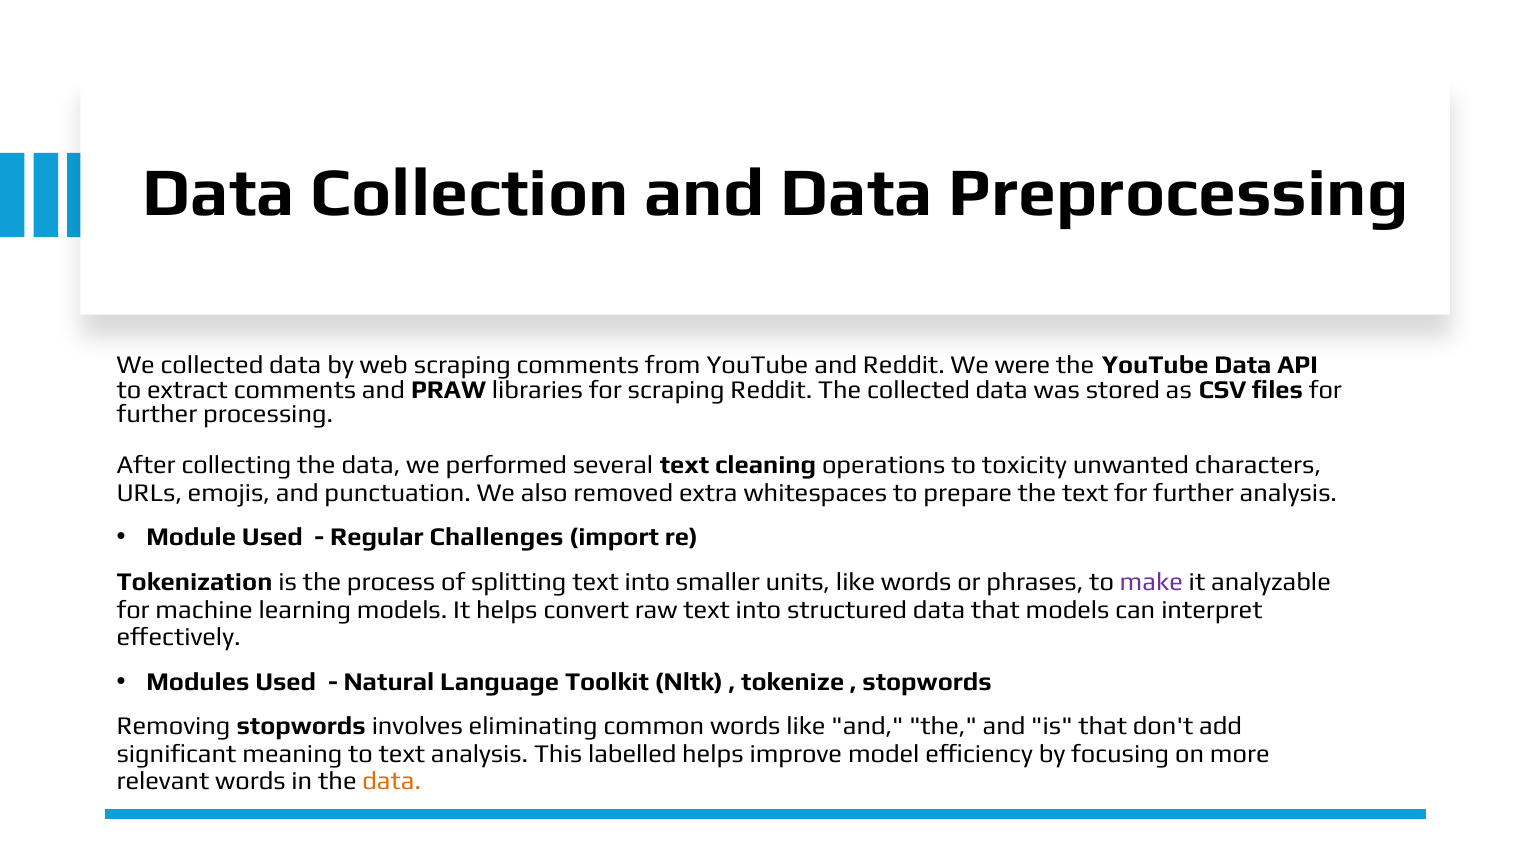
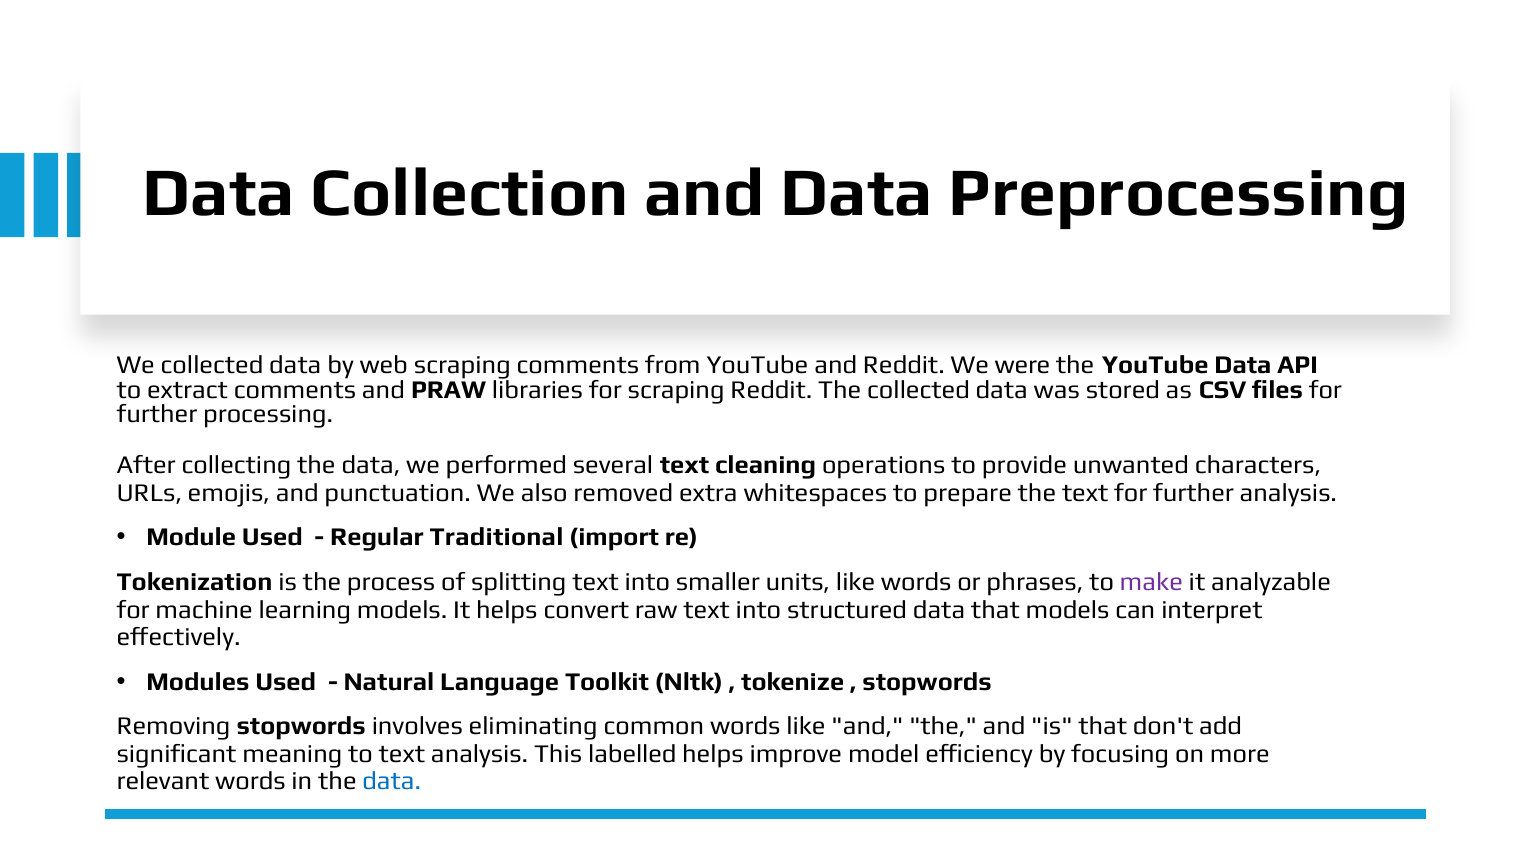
toxicity: toxicity -> provide
Challenges: Challenges -> Traditional
data at (392, 781) colour: orange -> blue
